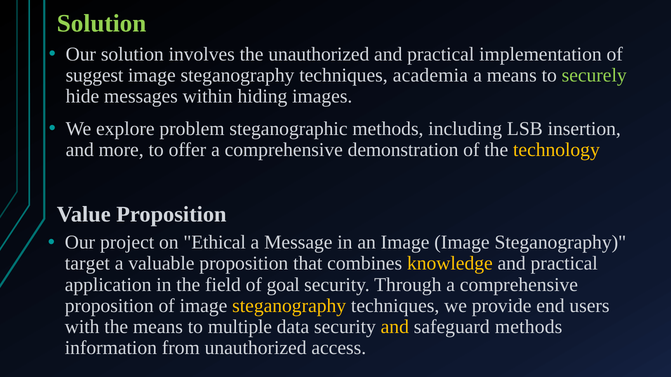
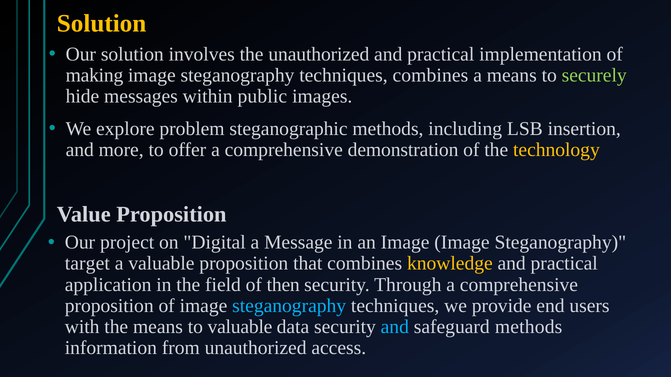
Solution at (102, 23) colour: light green -> yellow
suggest: suggest -> making
techniques academia: academia -> combines
hiding: hiding -> public
Ethical: Ethical -> Digital
goal: goal -> then
steganography at (289, 306) colour: yellow -> light blue
to multiple: multiple -> valuable
and at (395, 327) colour: yellow -> light blue
